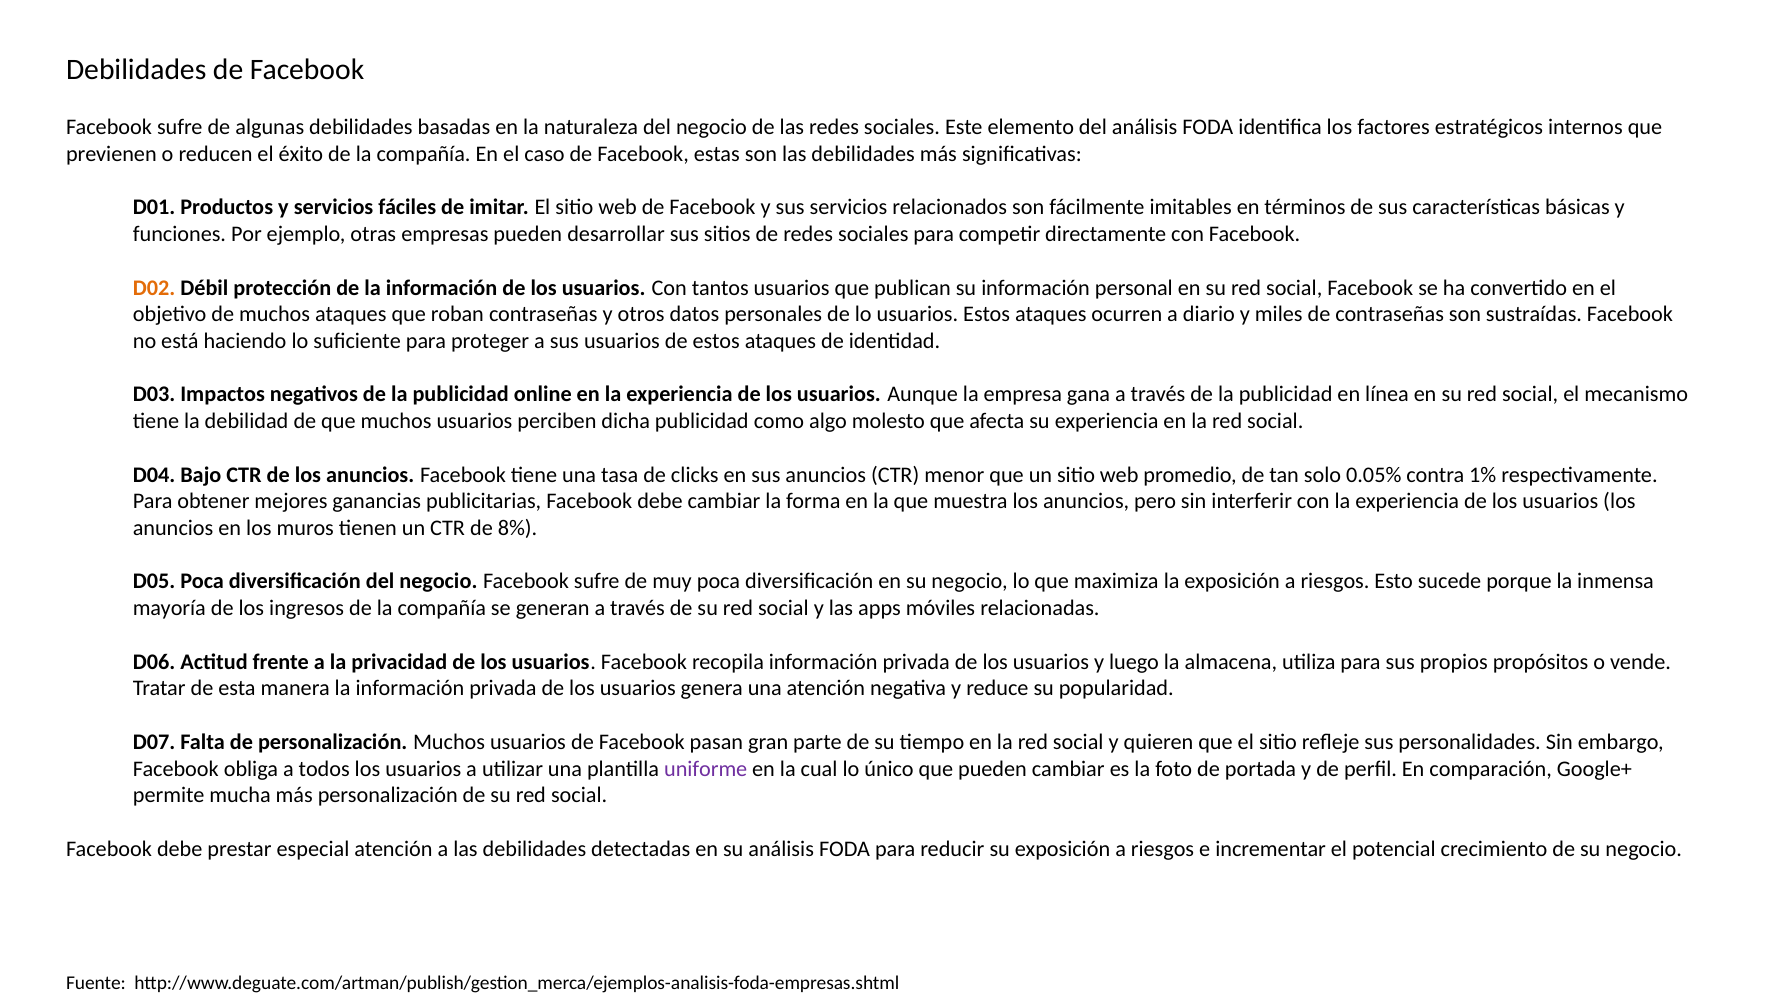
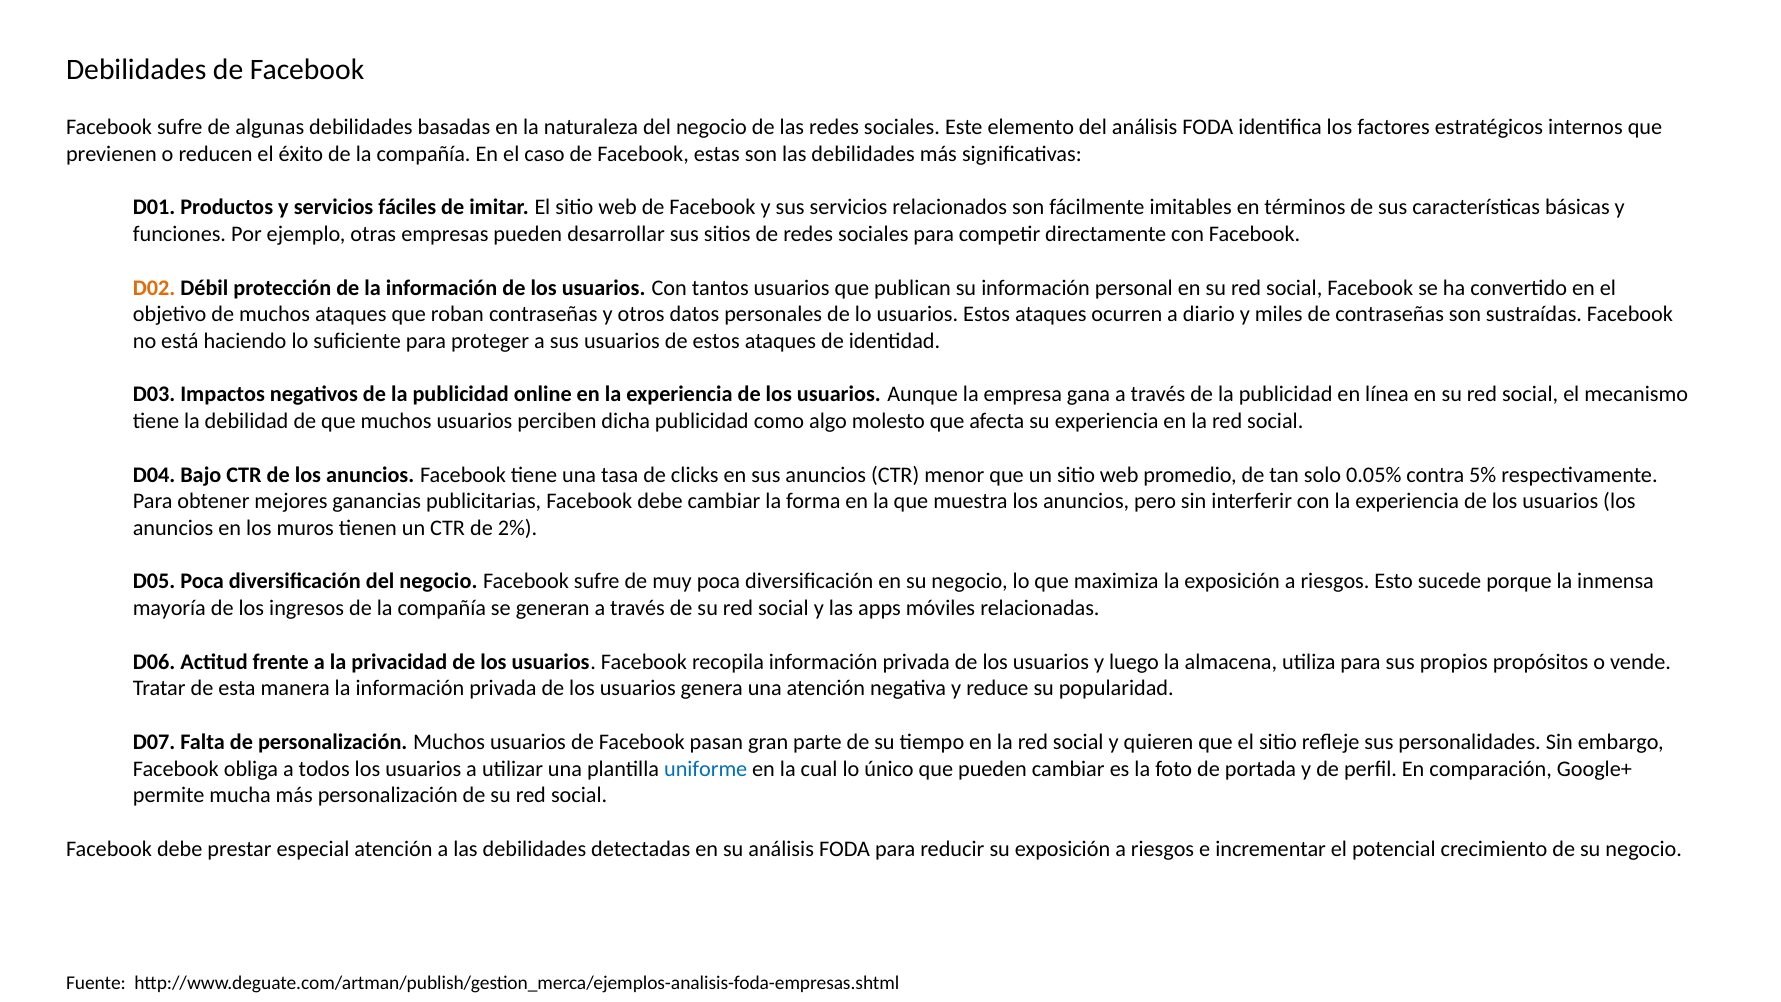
1%: 1% -> 5%
8%: 8% -> 2%
uniforme colour: purple -> blue
